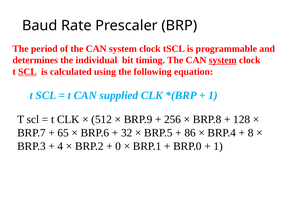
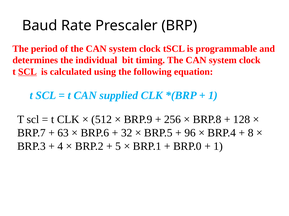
system at (223, 60) underline: present -> none
65: 65 -> 63
86: 86 -> 96
0: 0 -> 5
